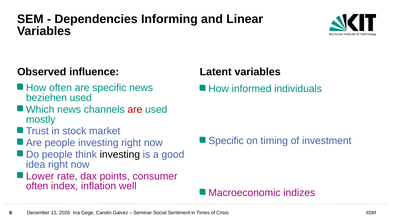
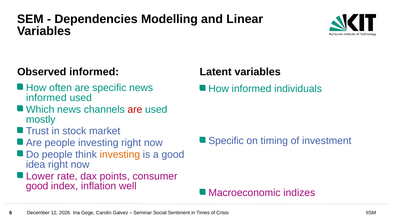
Informing: Informing -> Modelling
Observed influence: influence -> informed
beziehen at (46, 98): beziehen -> informed
investing at (120, 155) colour: black -> orange
often at (37, 186): often -> good
